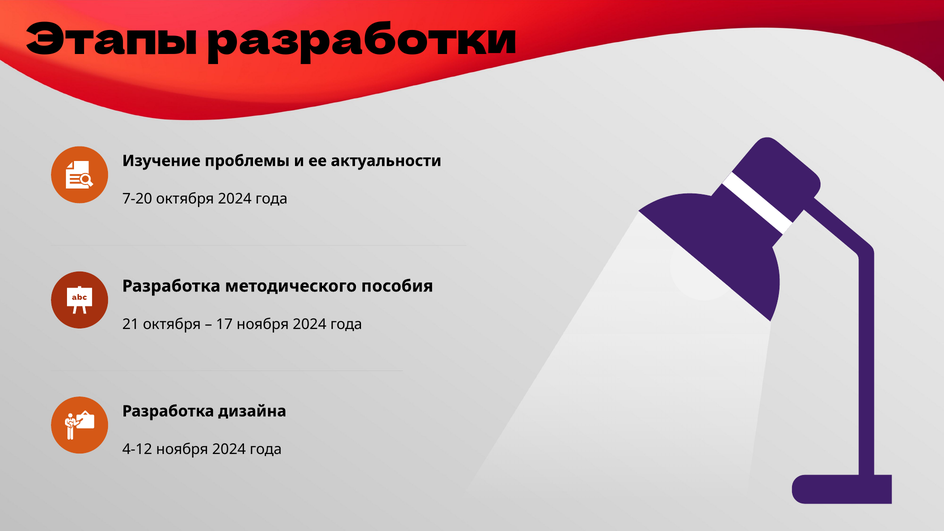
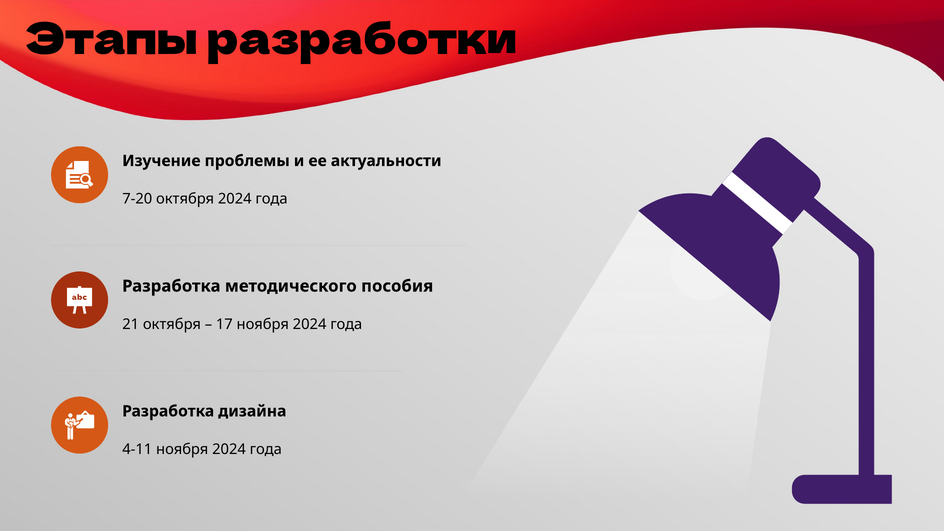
4-12: 4-12 -> 4-11
